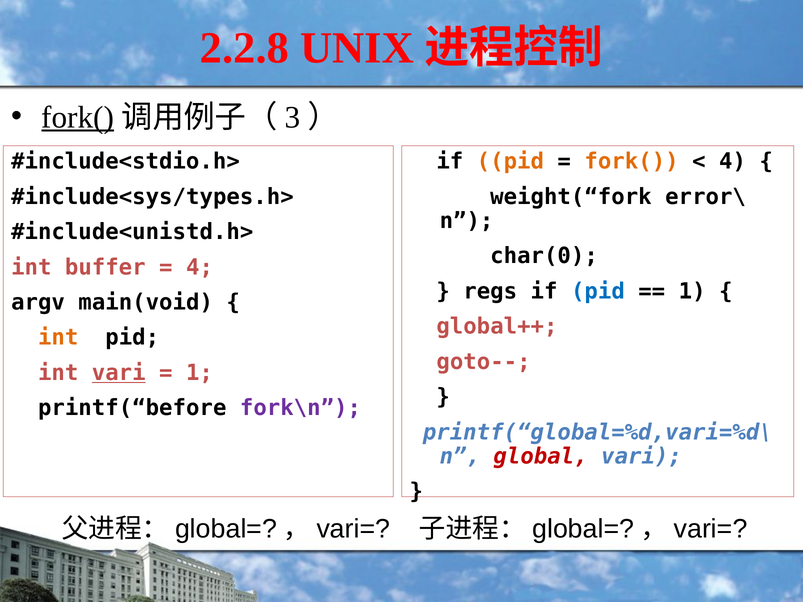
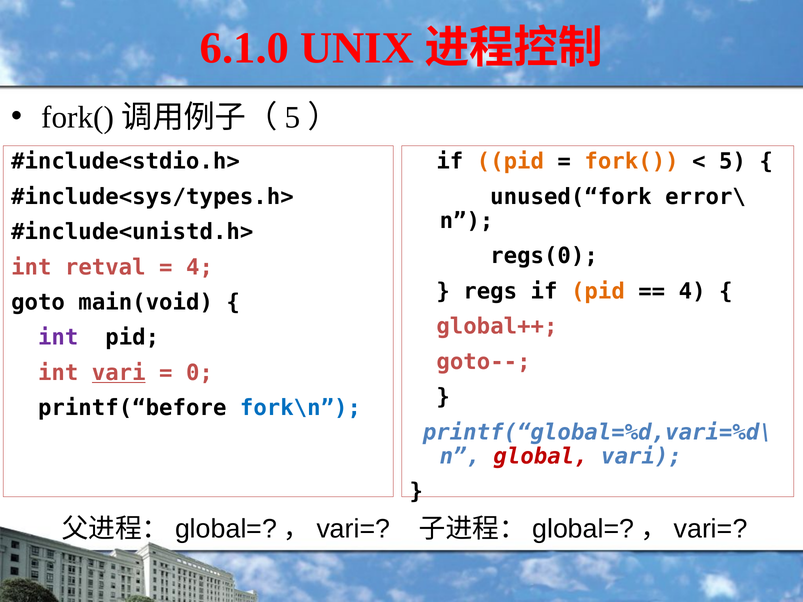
2.2.8: 2.2.8 -> 6.1.0
fork( at (78, 117) underline: present -> none
3 at (293, 117): 3 -> 5
4 at (733, 162): 4 -> 5
weight(“fork: weight(“fork -> unused(“fork
char(0: char(0 -> regs(0
buffer: buffer -> retval
pid at (598, 291) colour: blue -> orange
1 at (692, 291): 1 -> 4
argv: argv -> goto
int at (58, 338) colour: orange -> purple
1 at (199, 373): 1 -> 0
fork\n colour: purple -> blue
